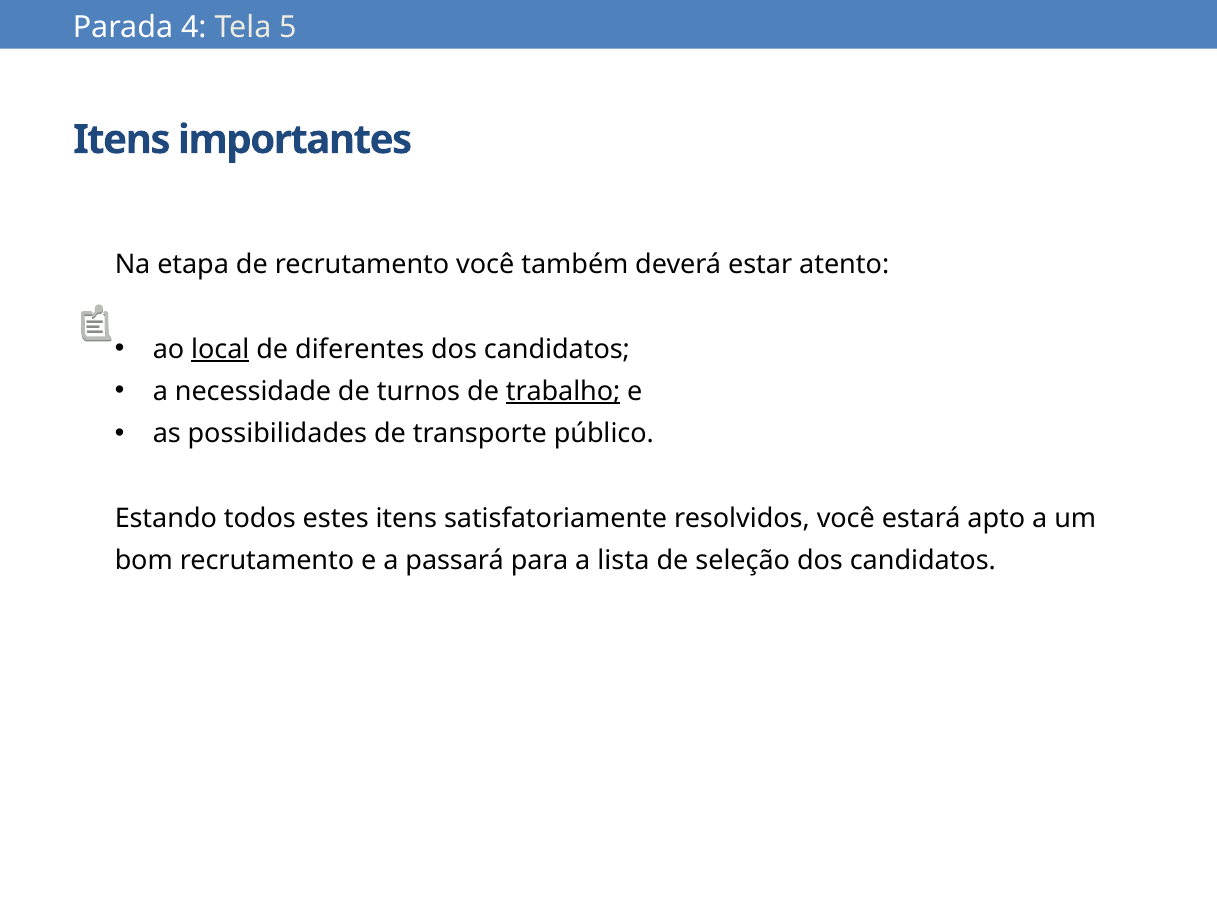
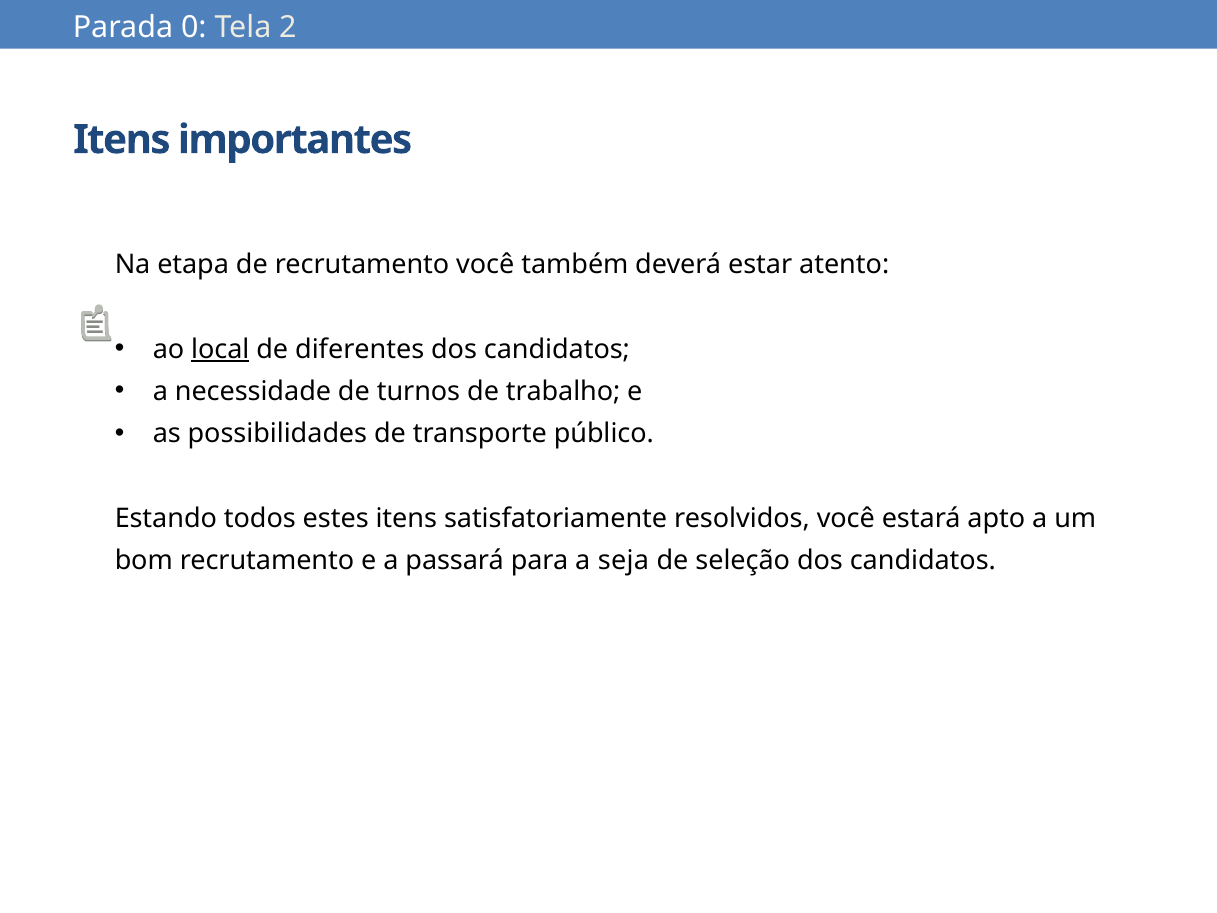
4: 4 -> 0
5: 5 -> 2
trabalho underline: present -> none
lista: lista -> seja
